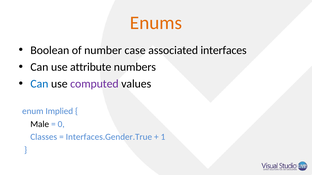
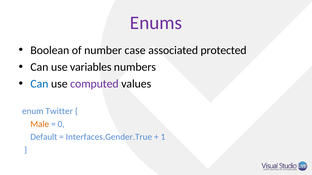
Enums colour: orange -> purple
interfaces: interfaces -> protected
attribute: attribute -> variables
Implied: Implied -> Twitter
Male colour: black -> orange
Classes: Classes -> Default
